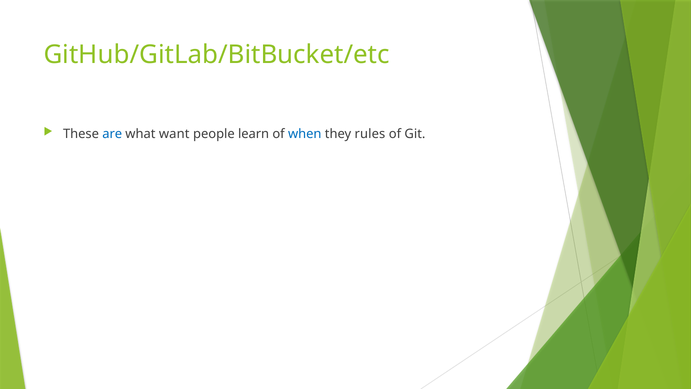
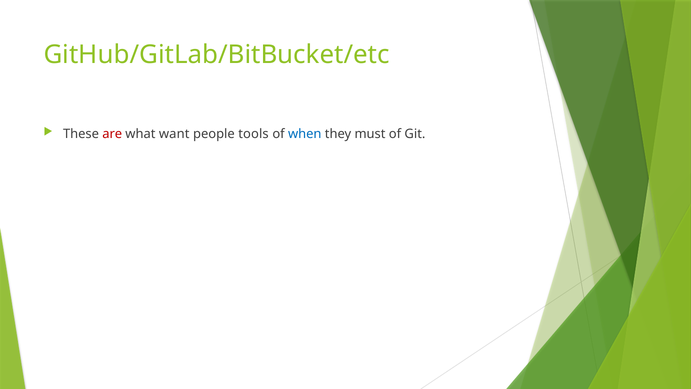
are colour: blue -> red
learn: learn -> tools
rules: rules -> must
